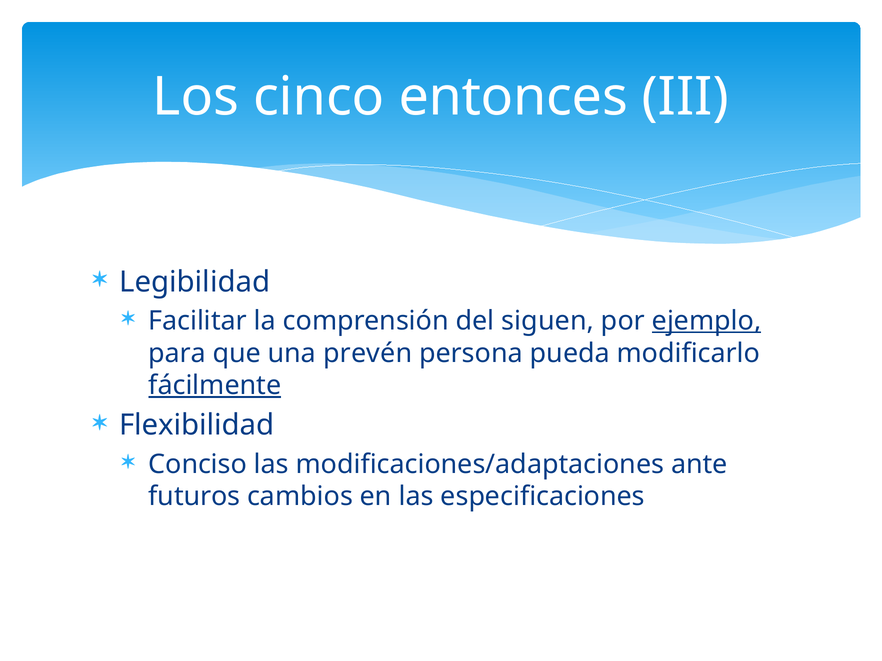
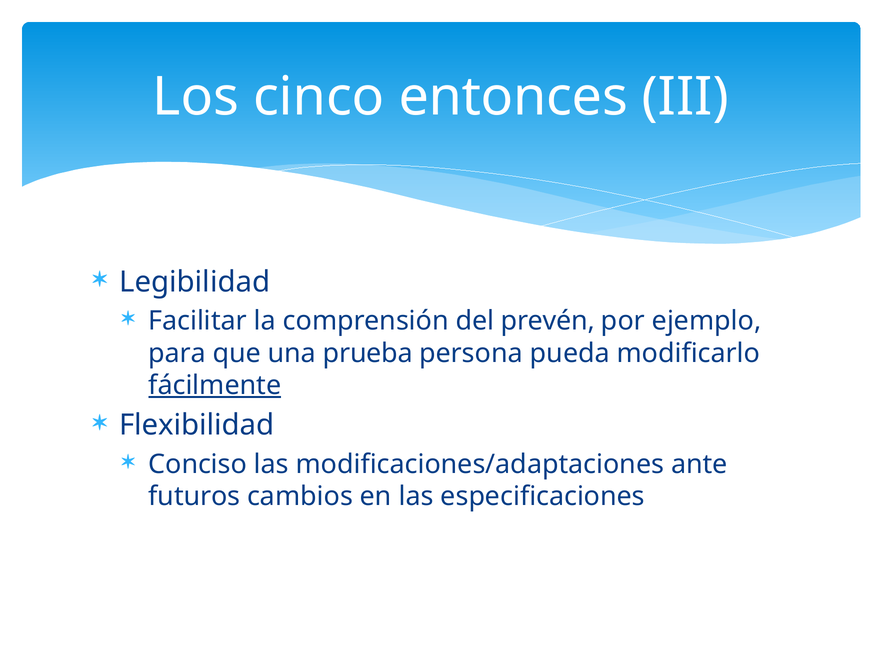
siguen: siguen -> prevén
ejemplo underline: present -> none
prevén: prevén -> prueba
